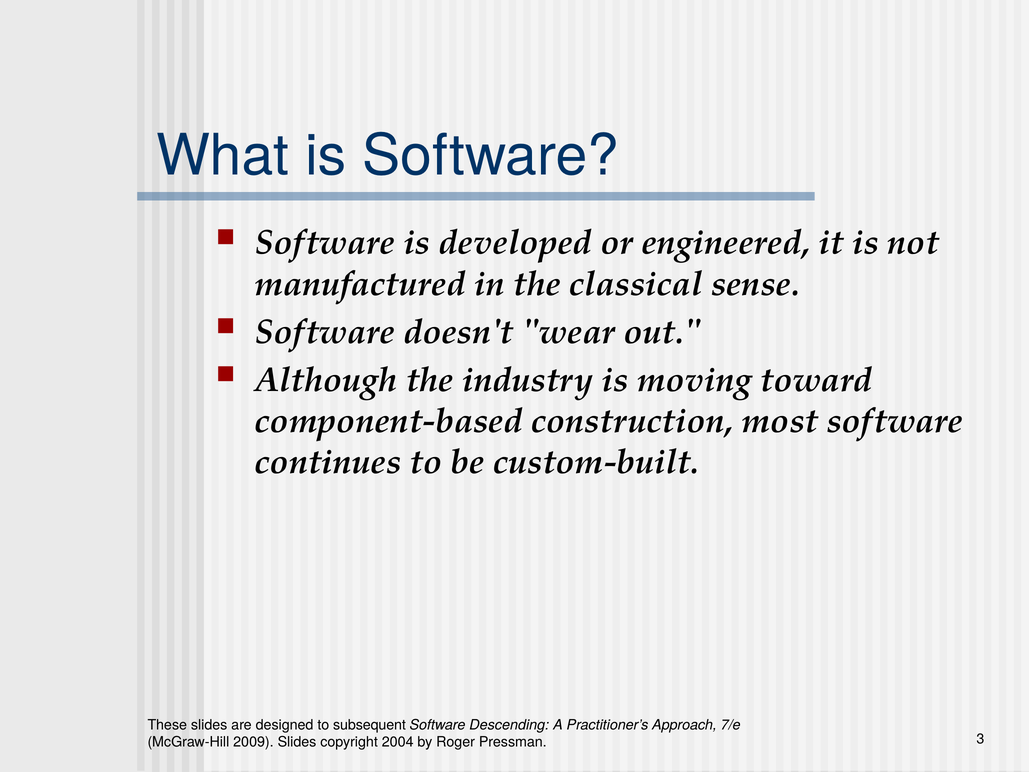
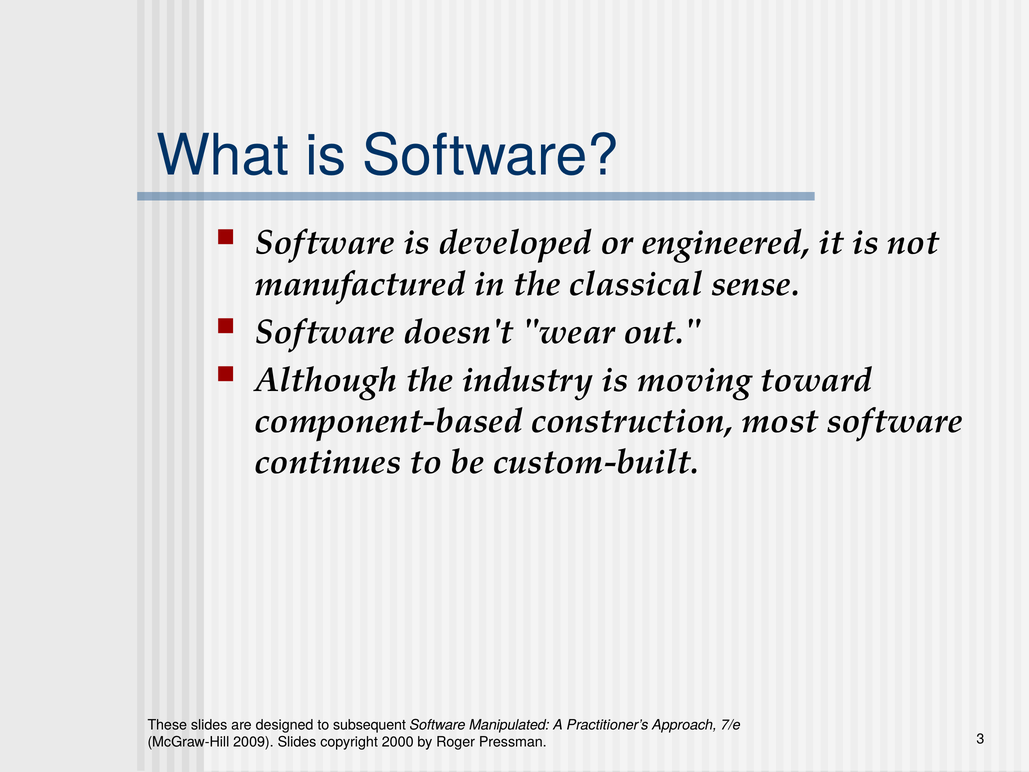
Descending: Descending -> Manipulated
2004: 2004 -> 2000
